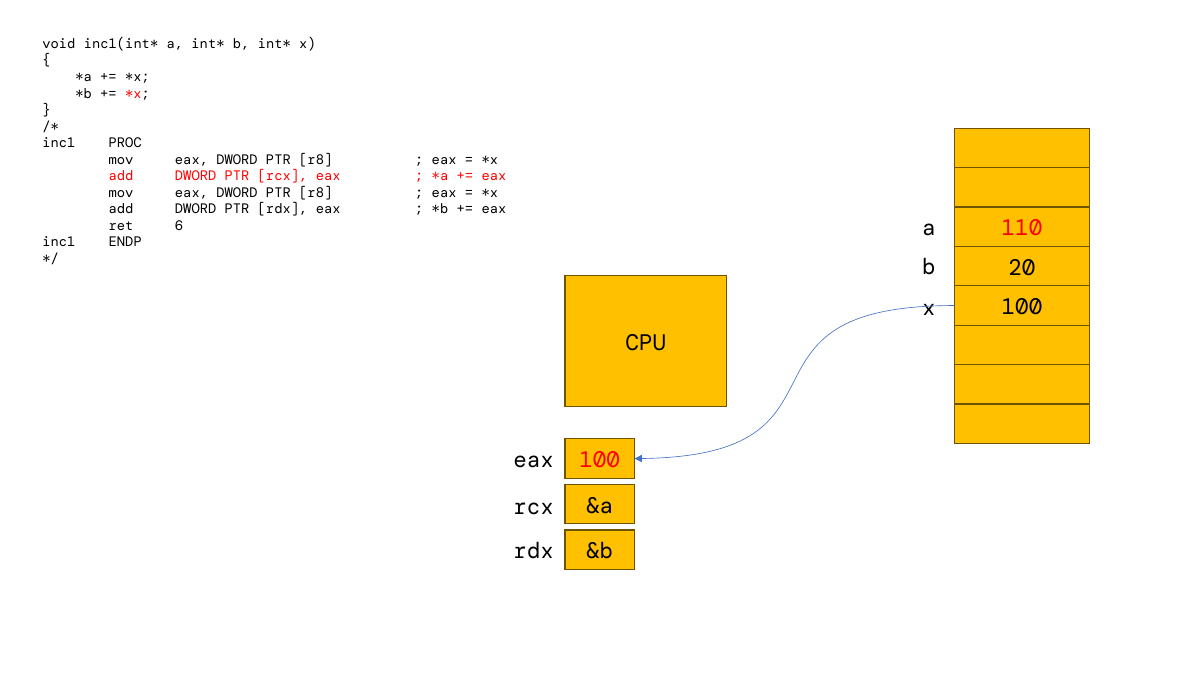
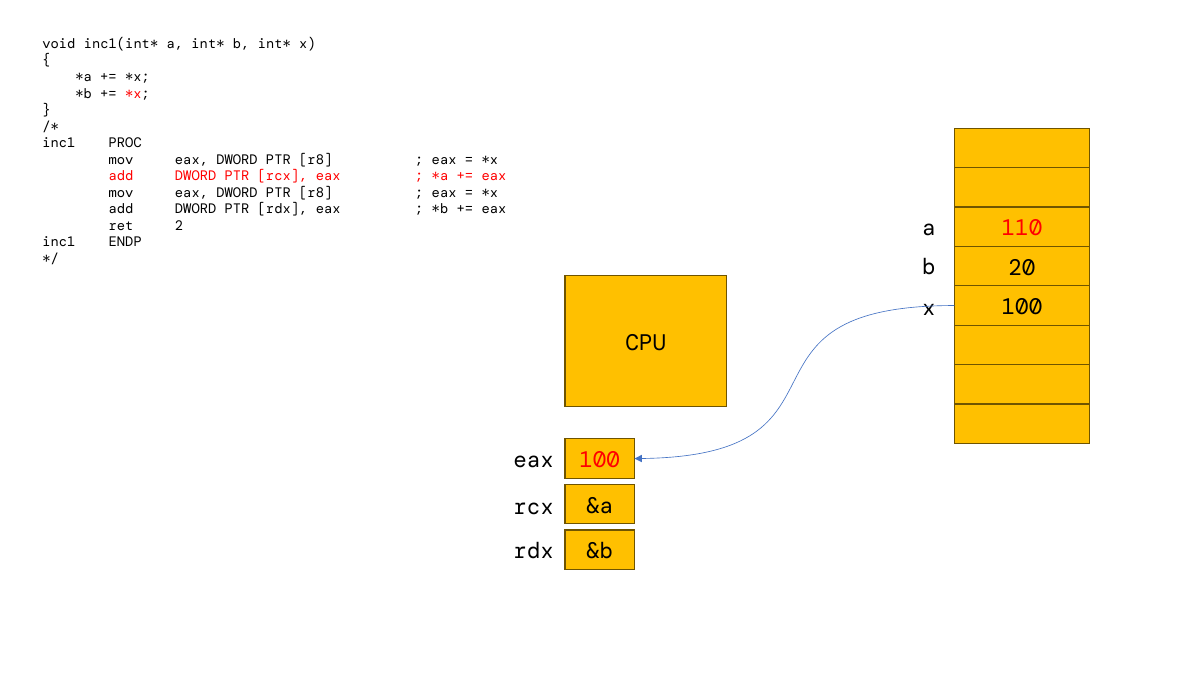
6: 6 -> 2
